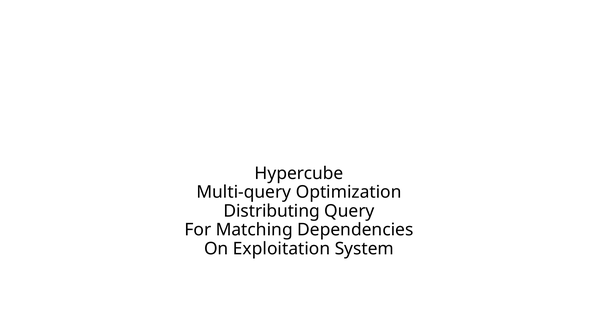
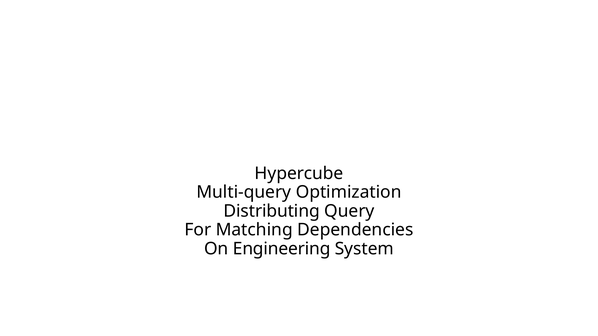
Exploitation: Exploitation -> Engineering
